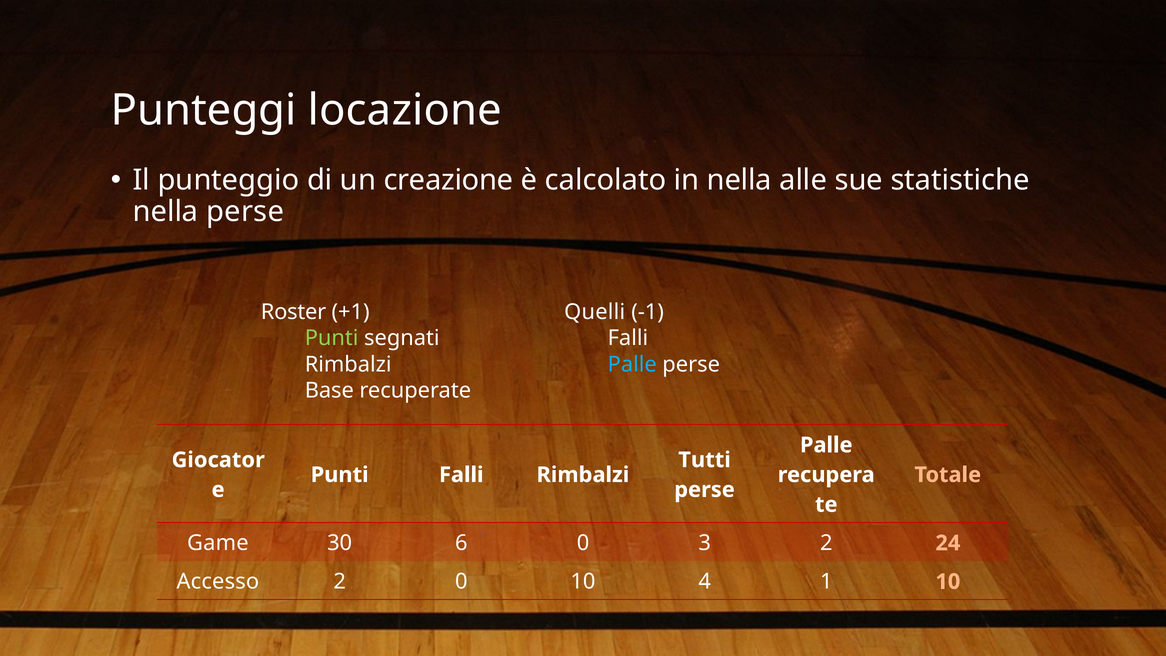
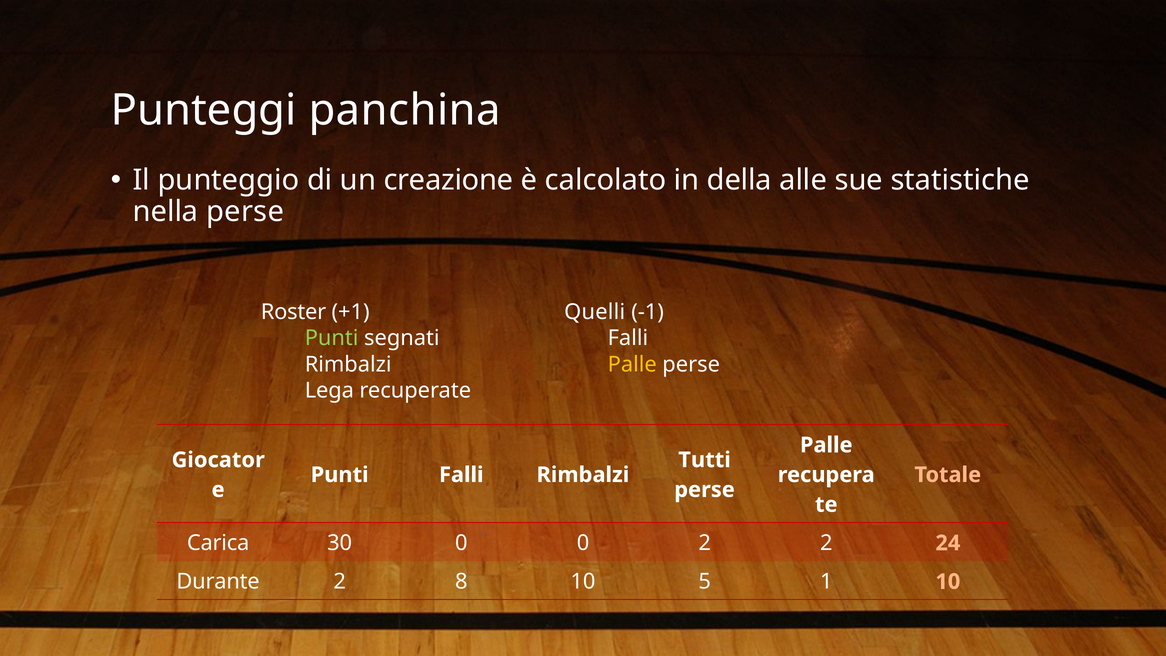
locazione: locazione -> panchina
in nella: nella -> della
Palle at (632, 364) colour: light blue -> yellow
Base: Base -> Lega
Game: Game -> Carica
30 6: 6 -> 0
0 3: 3 -> 2
Accesso: Accesso -> Durante
2 0: 0 -> 8
4: 4 -> 5
